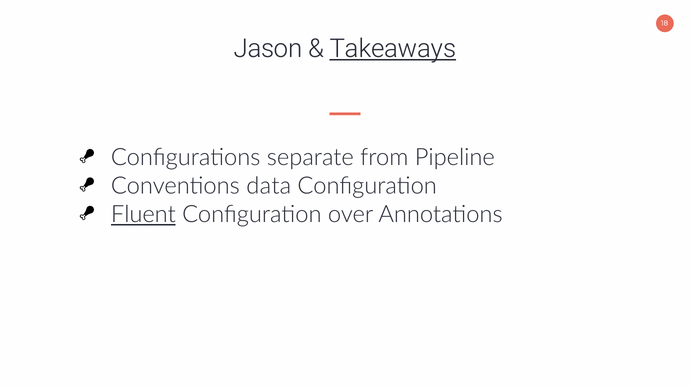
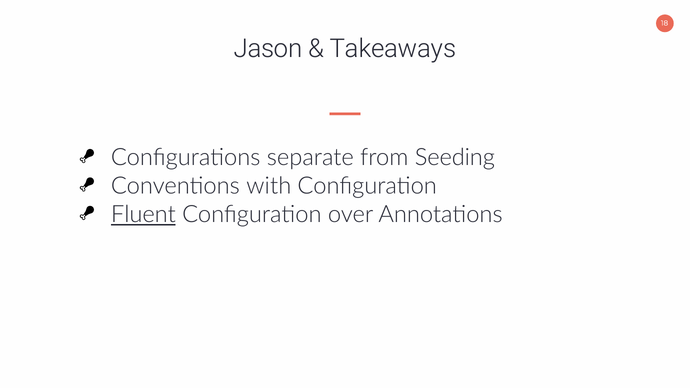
Takeaways underline: present -> none
Pipeline: Pipeline -> Seeding
data: data -> with
